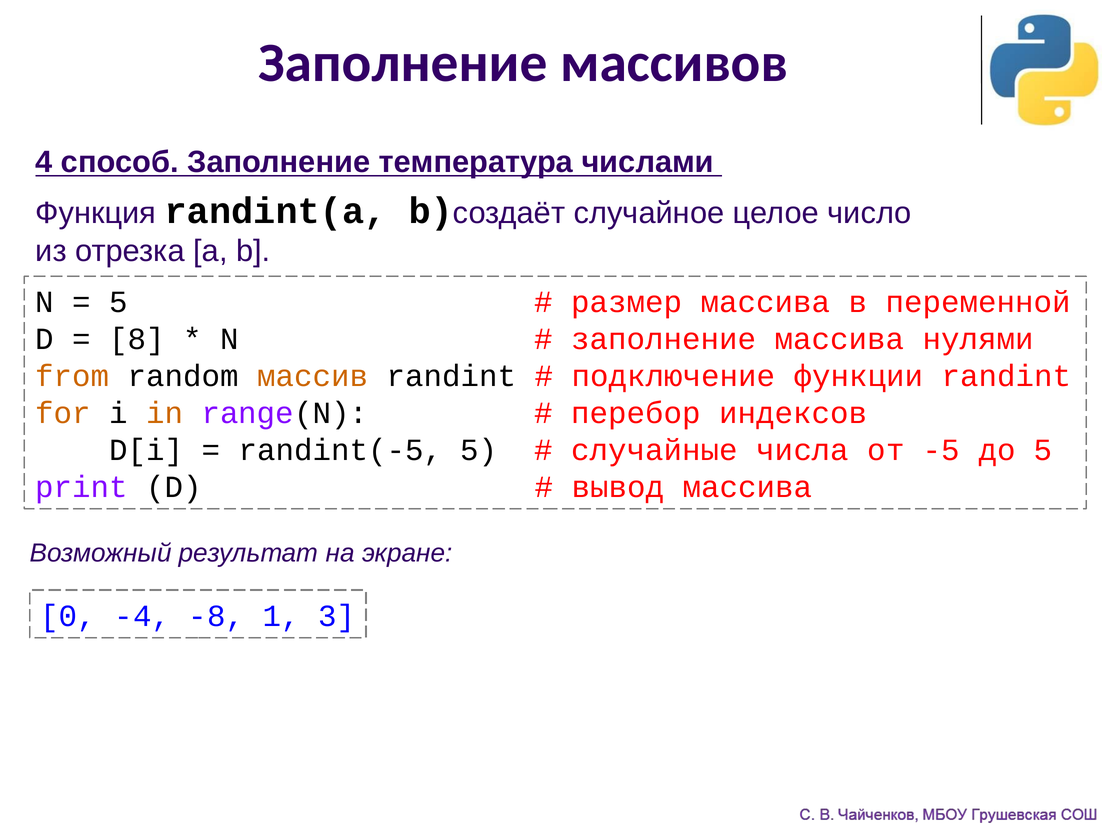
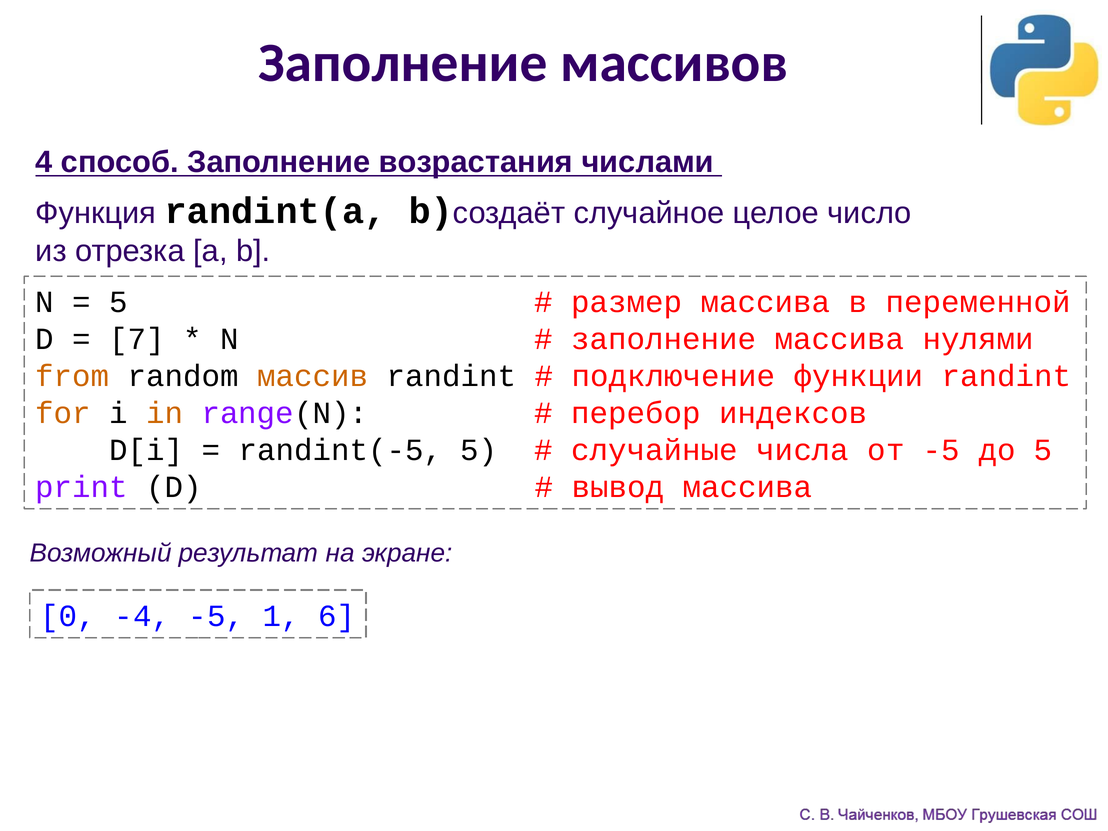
температура: температура -> возрастания
8: 8 -> 7
-4 -8: -8 -> -5
3: 3 -> 6
